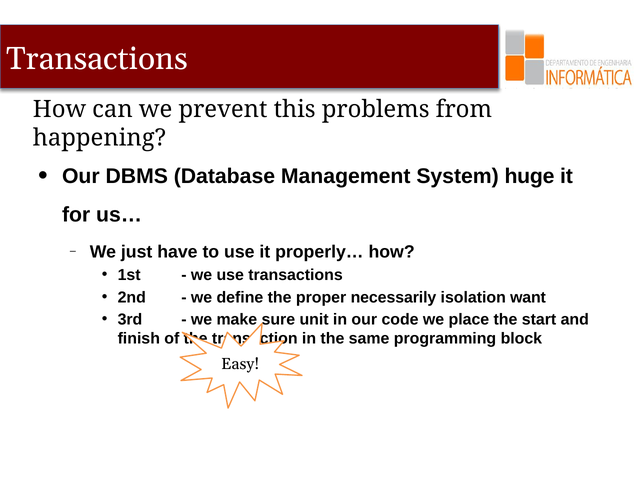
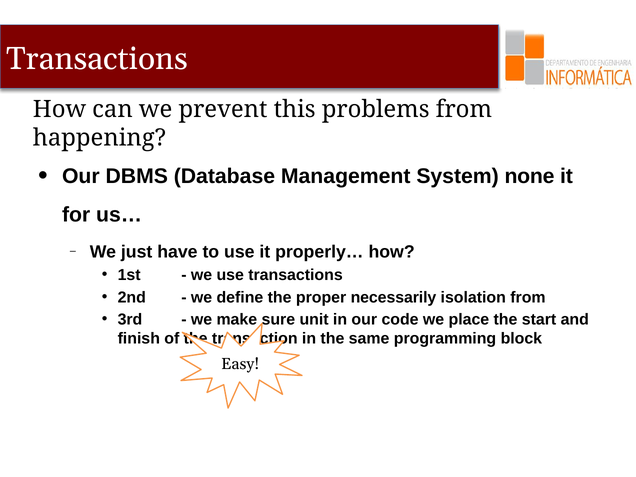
huge: huge -> none
isolation want: want -> from
